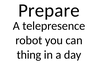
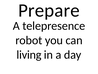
thing: thing -> living
